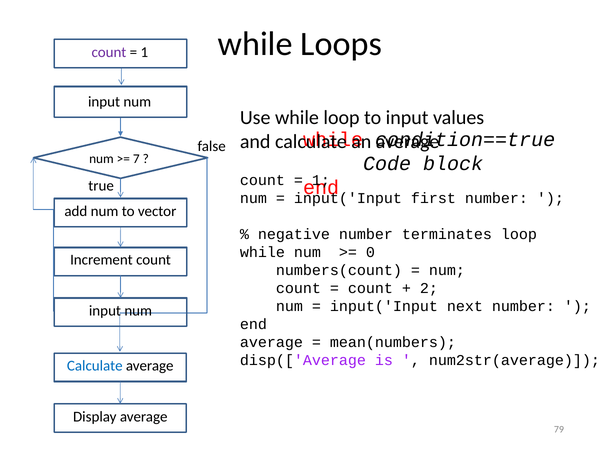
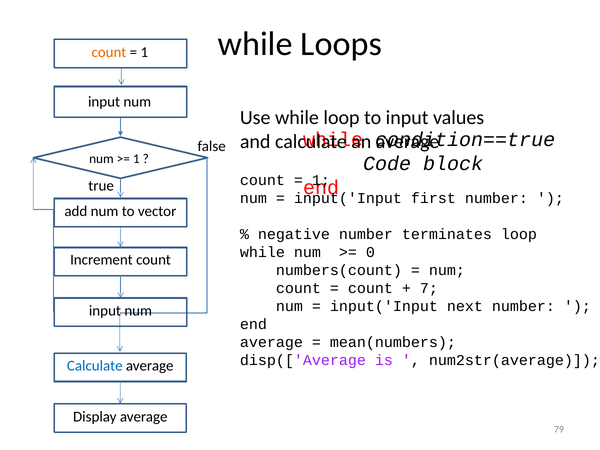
count at (109, 52) colour: purple -> orange
7 at (136, 159): 7 -> 1
2: 2 -> 7
